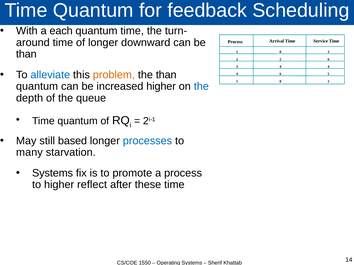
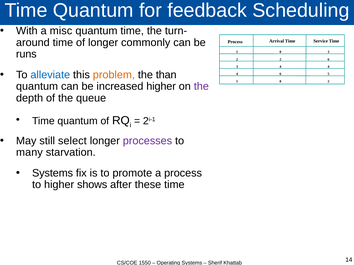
each: each -> misc
downward: downward -> commonly
than at (26, 54): than -> runs
the at (201, 87) colour: blue -> purple
based: based -> select
processes colour: blue -> purple
reflect: reflect -> shows
